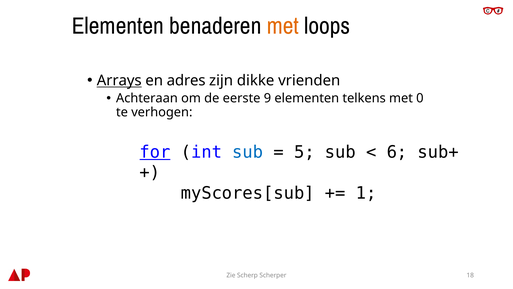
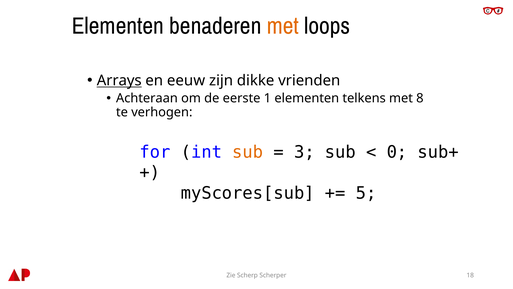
adres: adres -> eeuw
9: 9 -> 1
0: 0 -> 8
for underline: present -> none
sub at (248, 152) colour: blue -> orange
5: 5 -> 3
6: 6 -> 0
1: 1 -> 5
